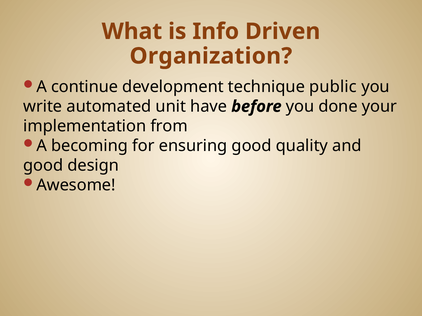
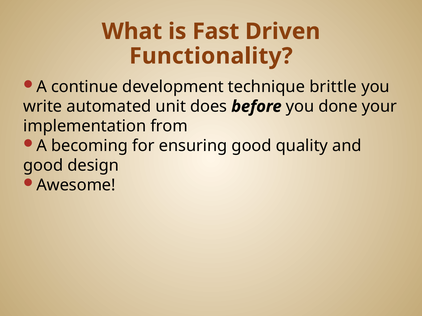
Info: Info -> Fast
Organization: Organization -> Functionality
public: public -> brittle
have: have -> does
